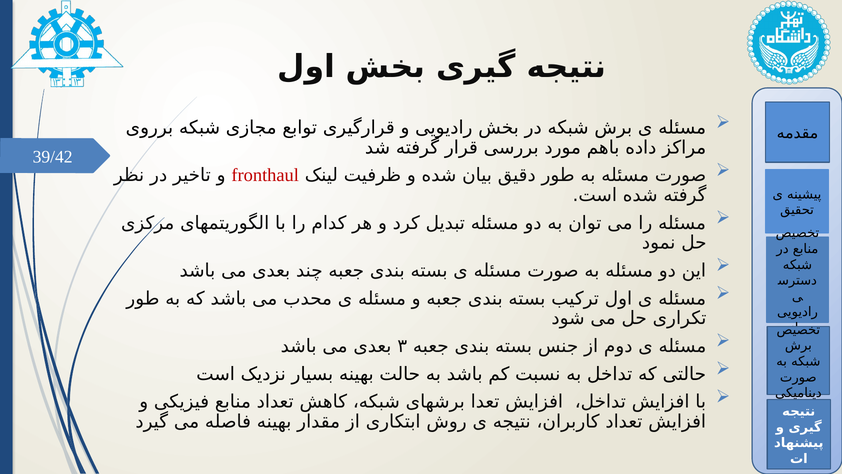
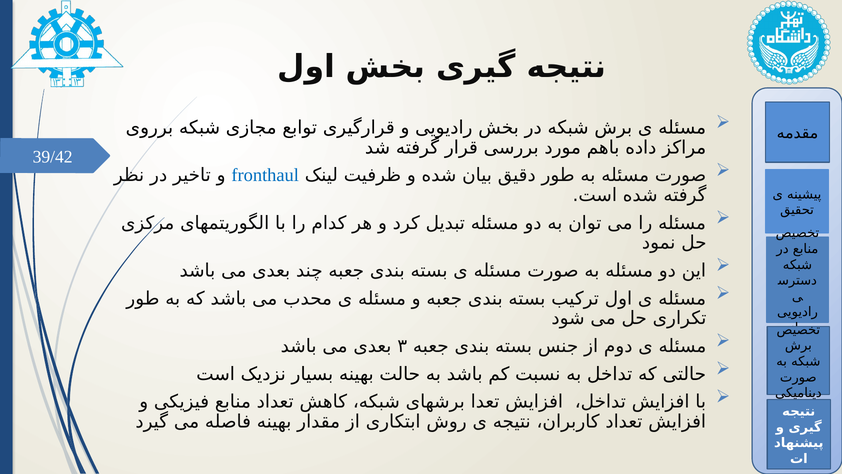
fronthaul colour: red -> blue
